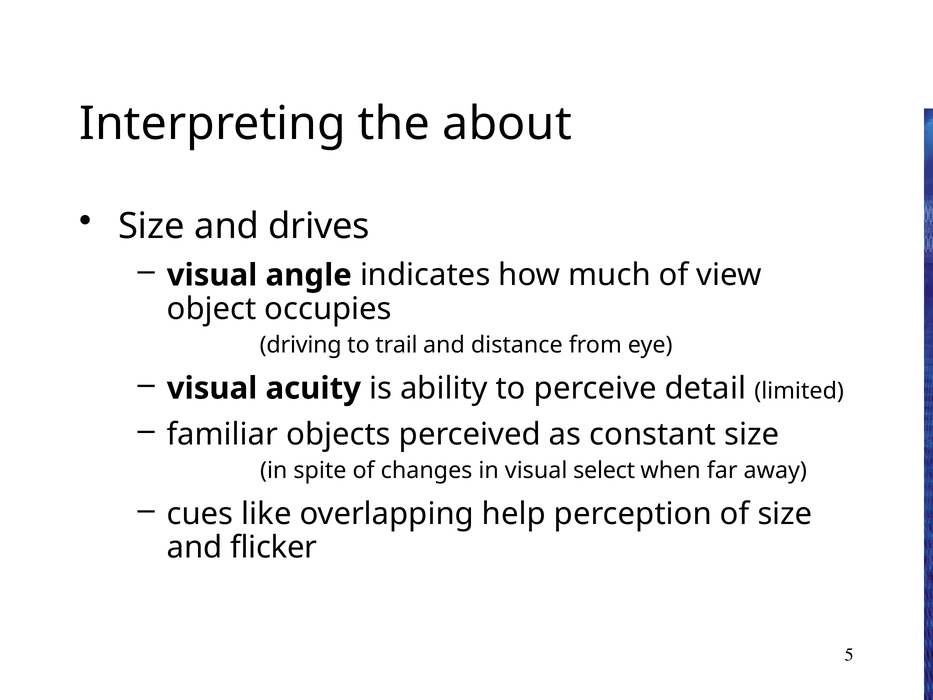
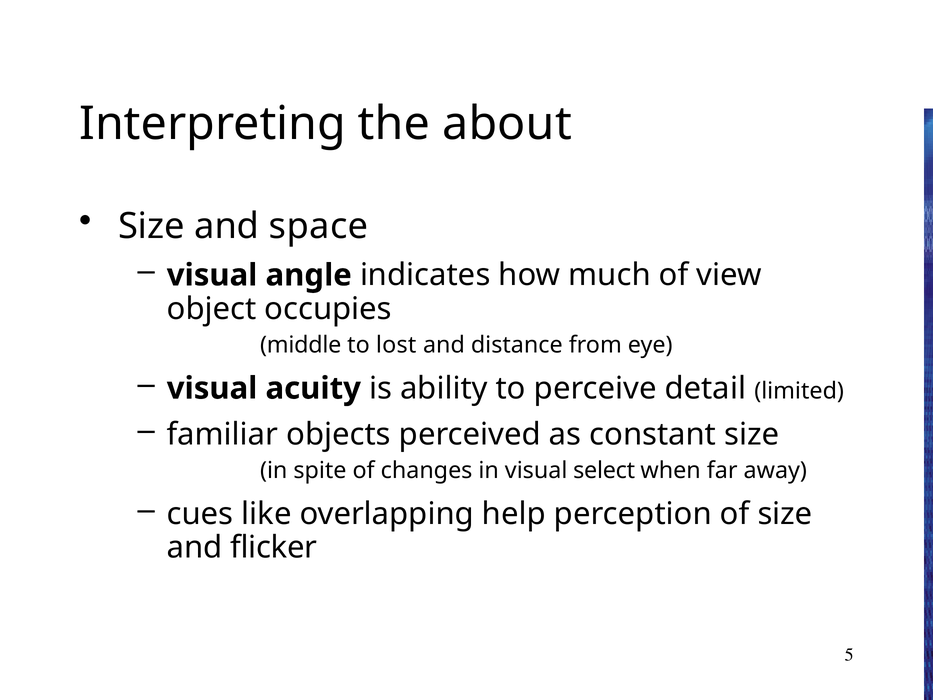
drives: drives -> space
driving: driving -> middle
trail: trail -> lost
